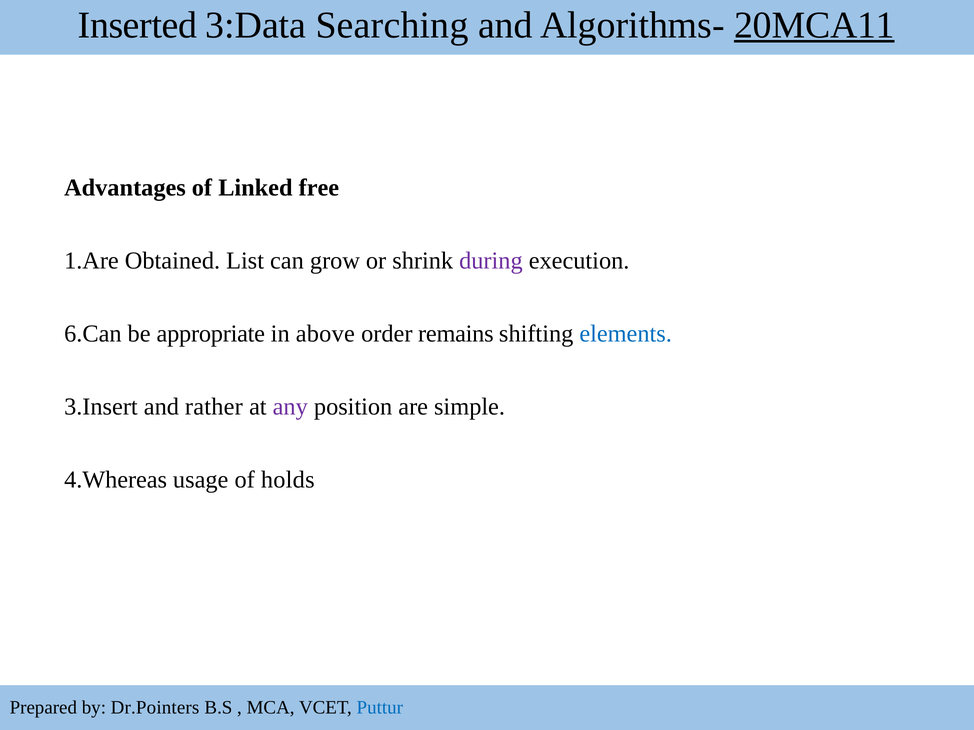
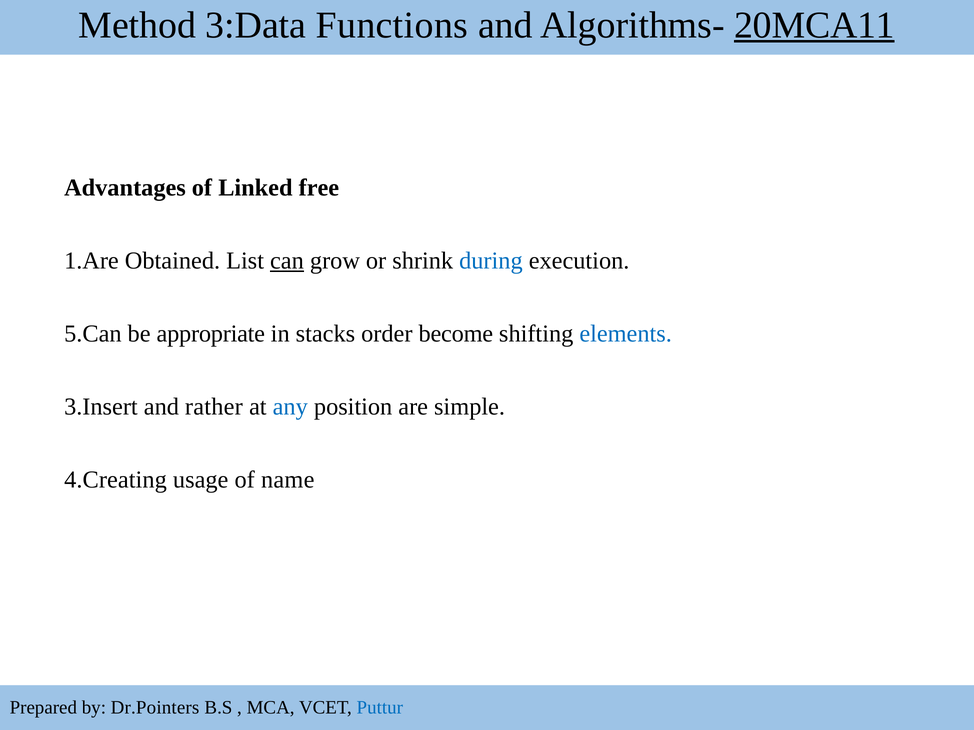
Inserted: Inserted -> Method
Searching: Searching -> Functions
can underline: none -> present
during colour: purple -> blue
6.Can: 6.Can -> 5.Can
above: above -> stacks
remains: remains -> become
any colour: purple -> blue
4.Whereas: 4.Whereas -> 4.Creating
holds: holds -> name
